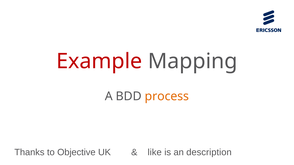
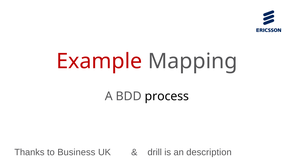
process colour: orange -> black
Objective: Objective -> Business
like: like -> drill
